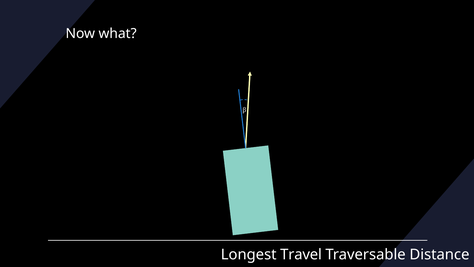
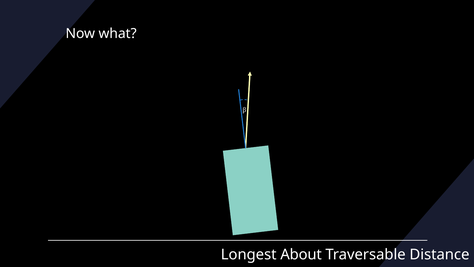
Travel: Travel -> About
